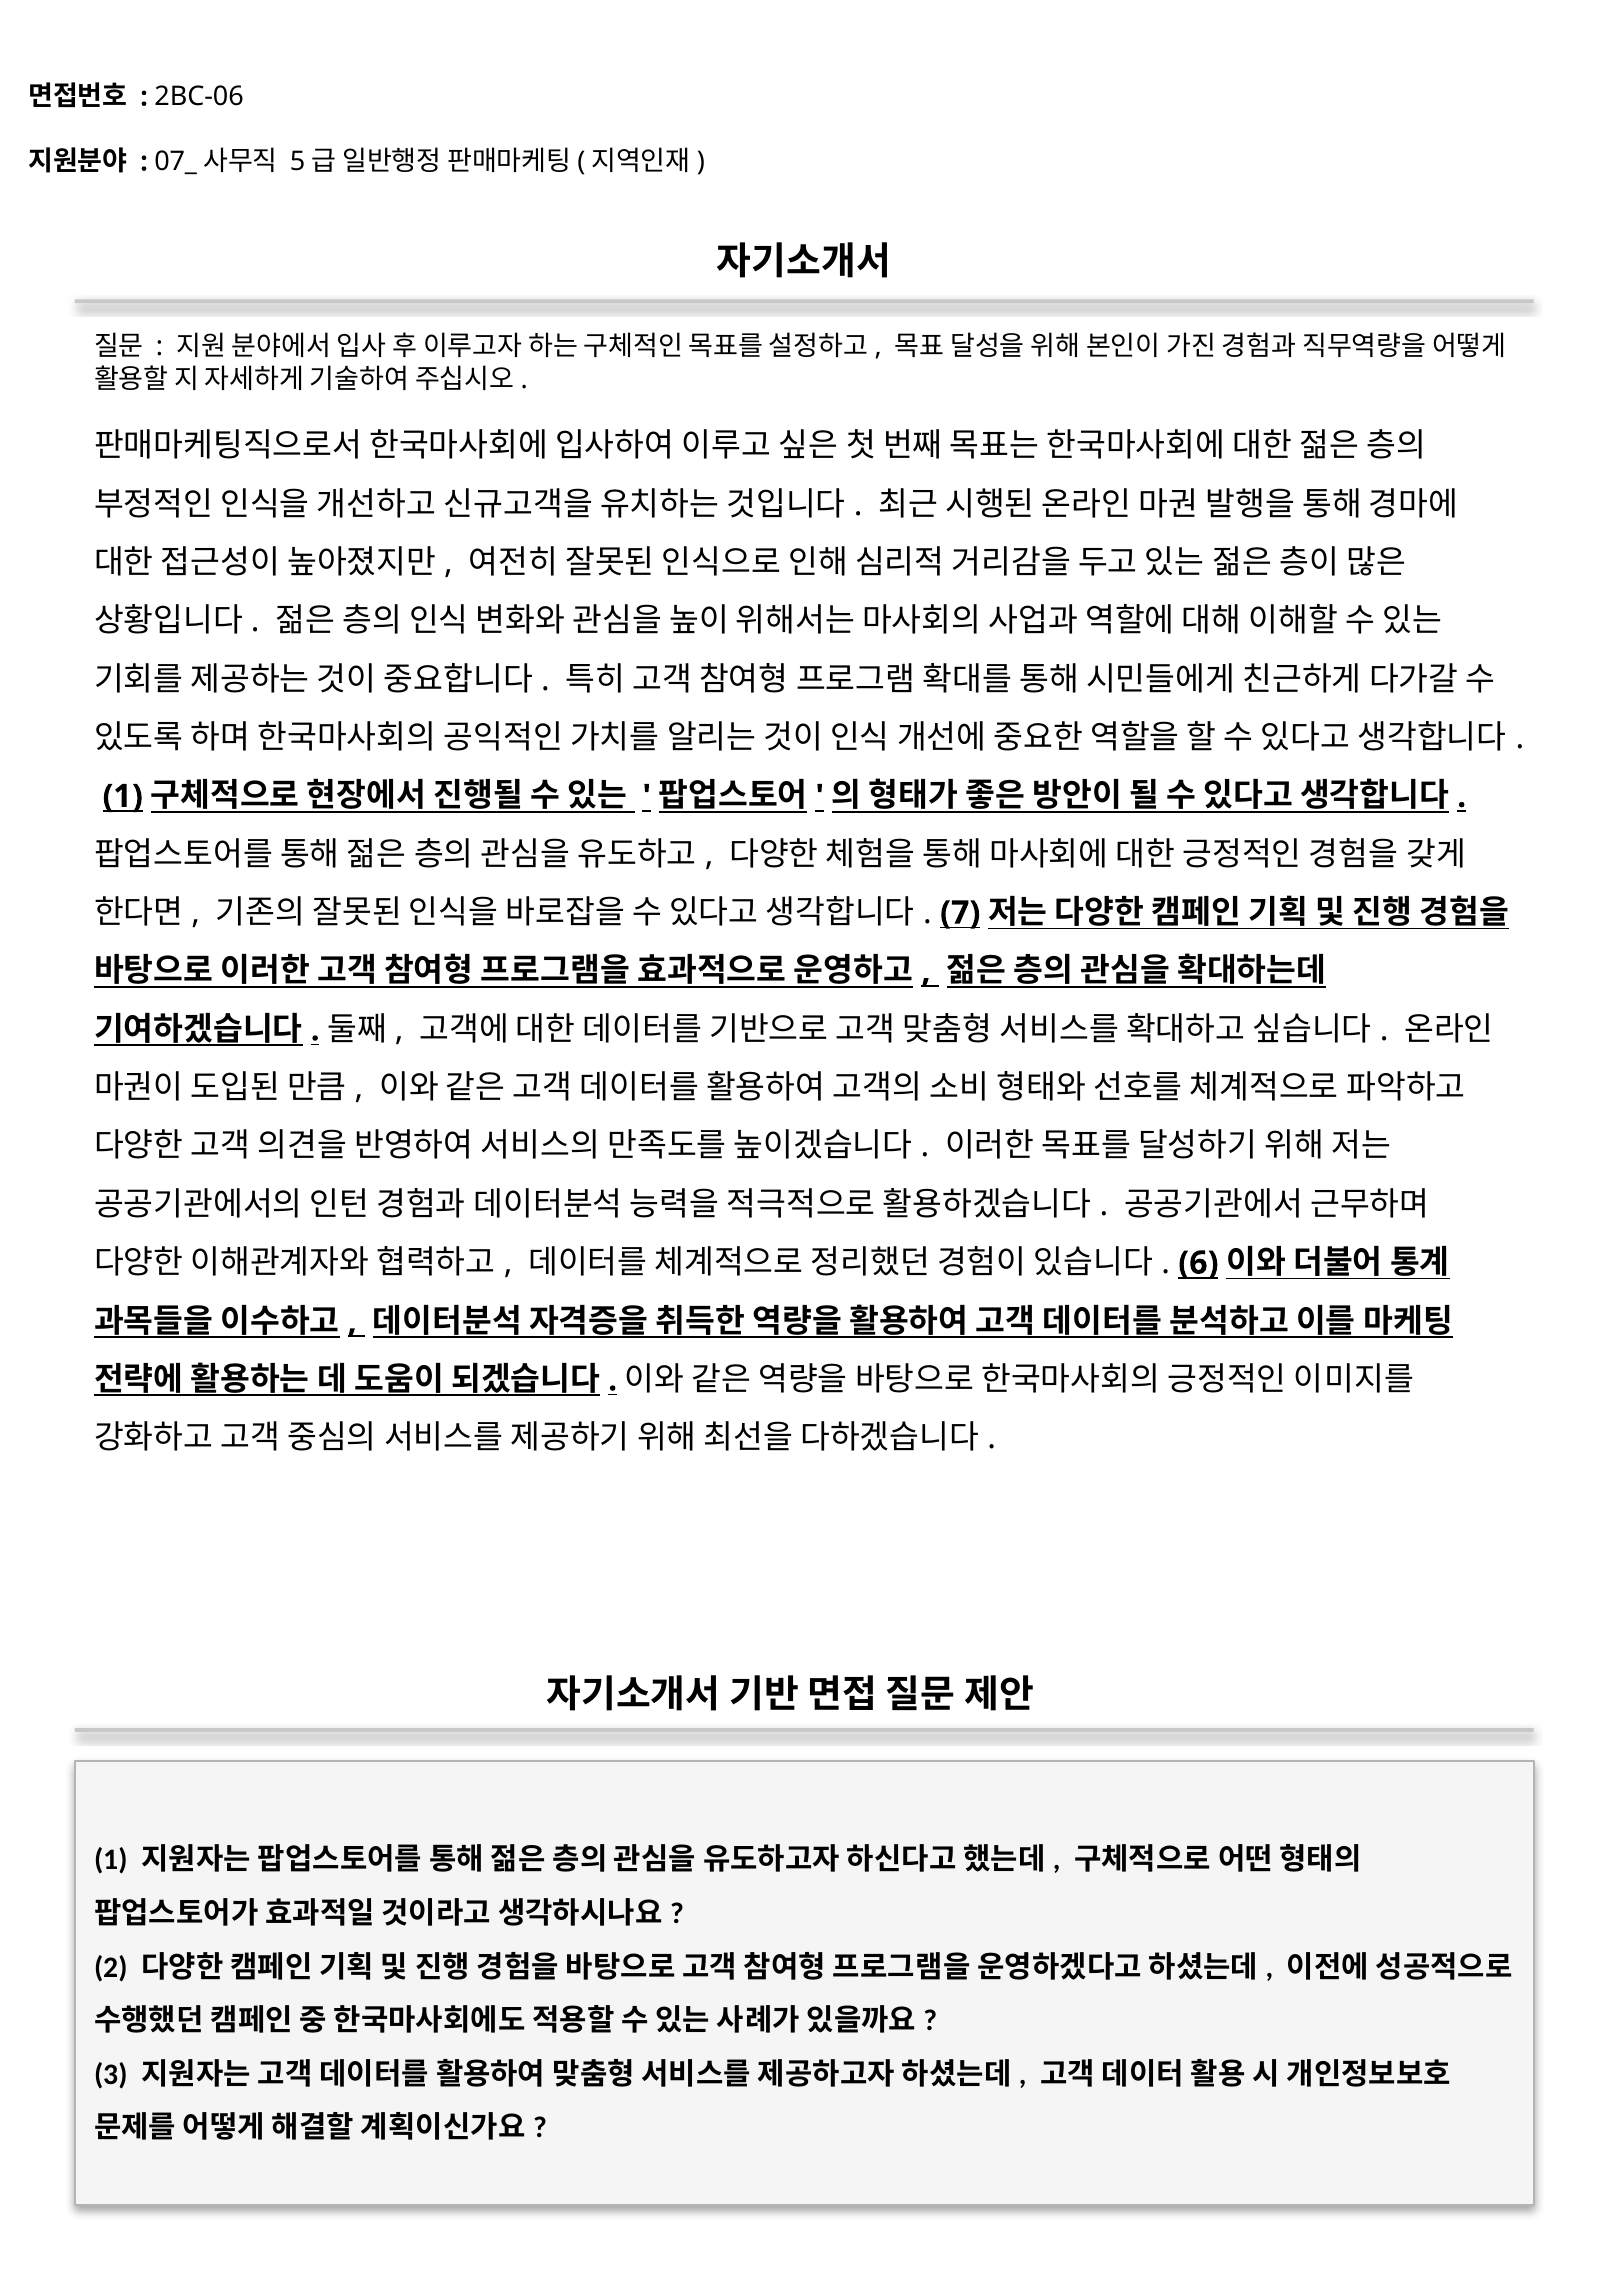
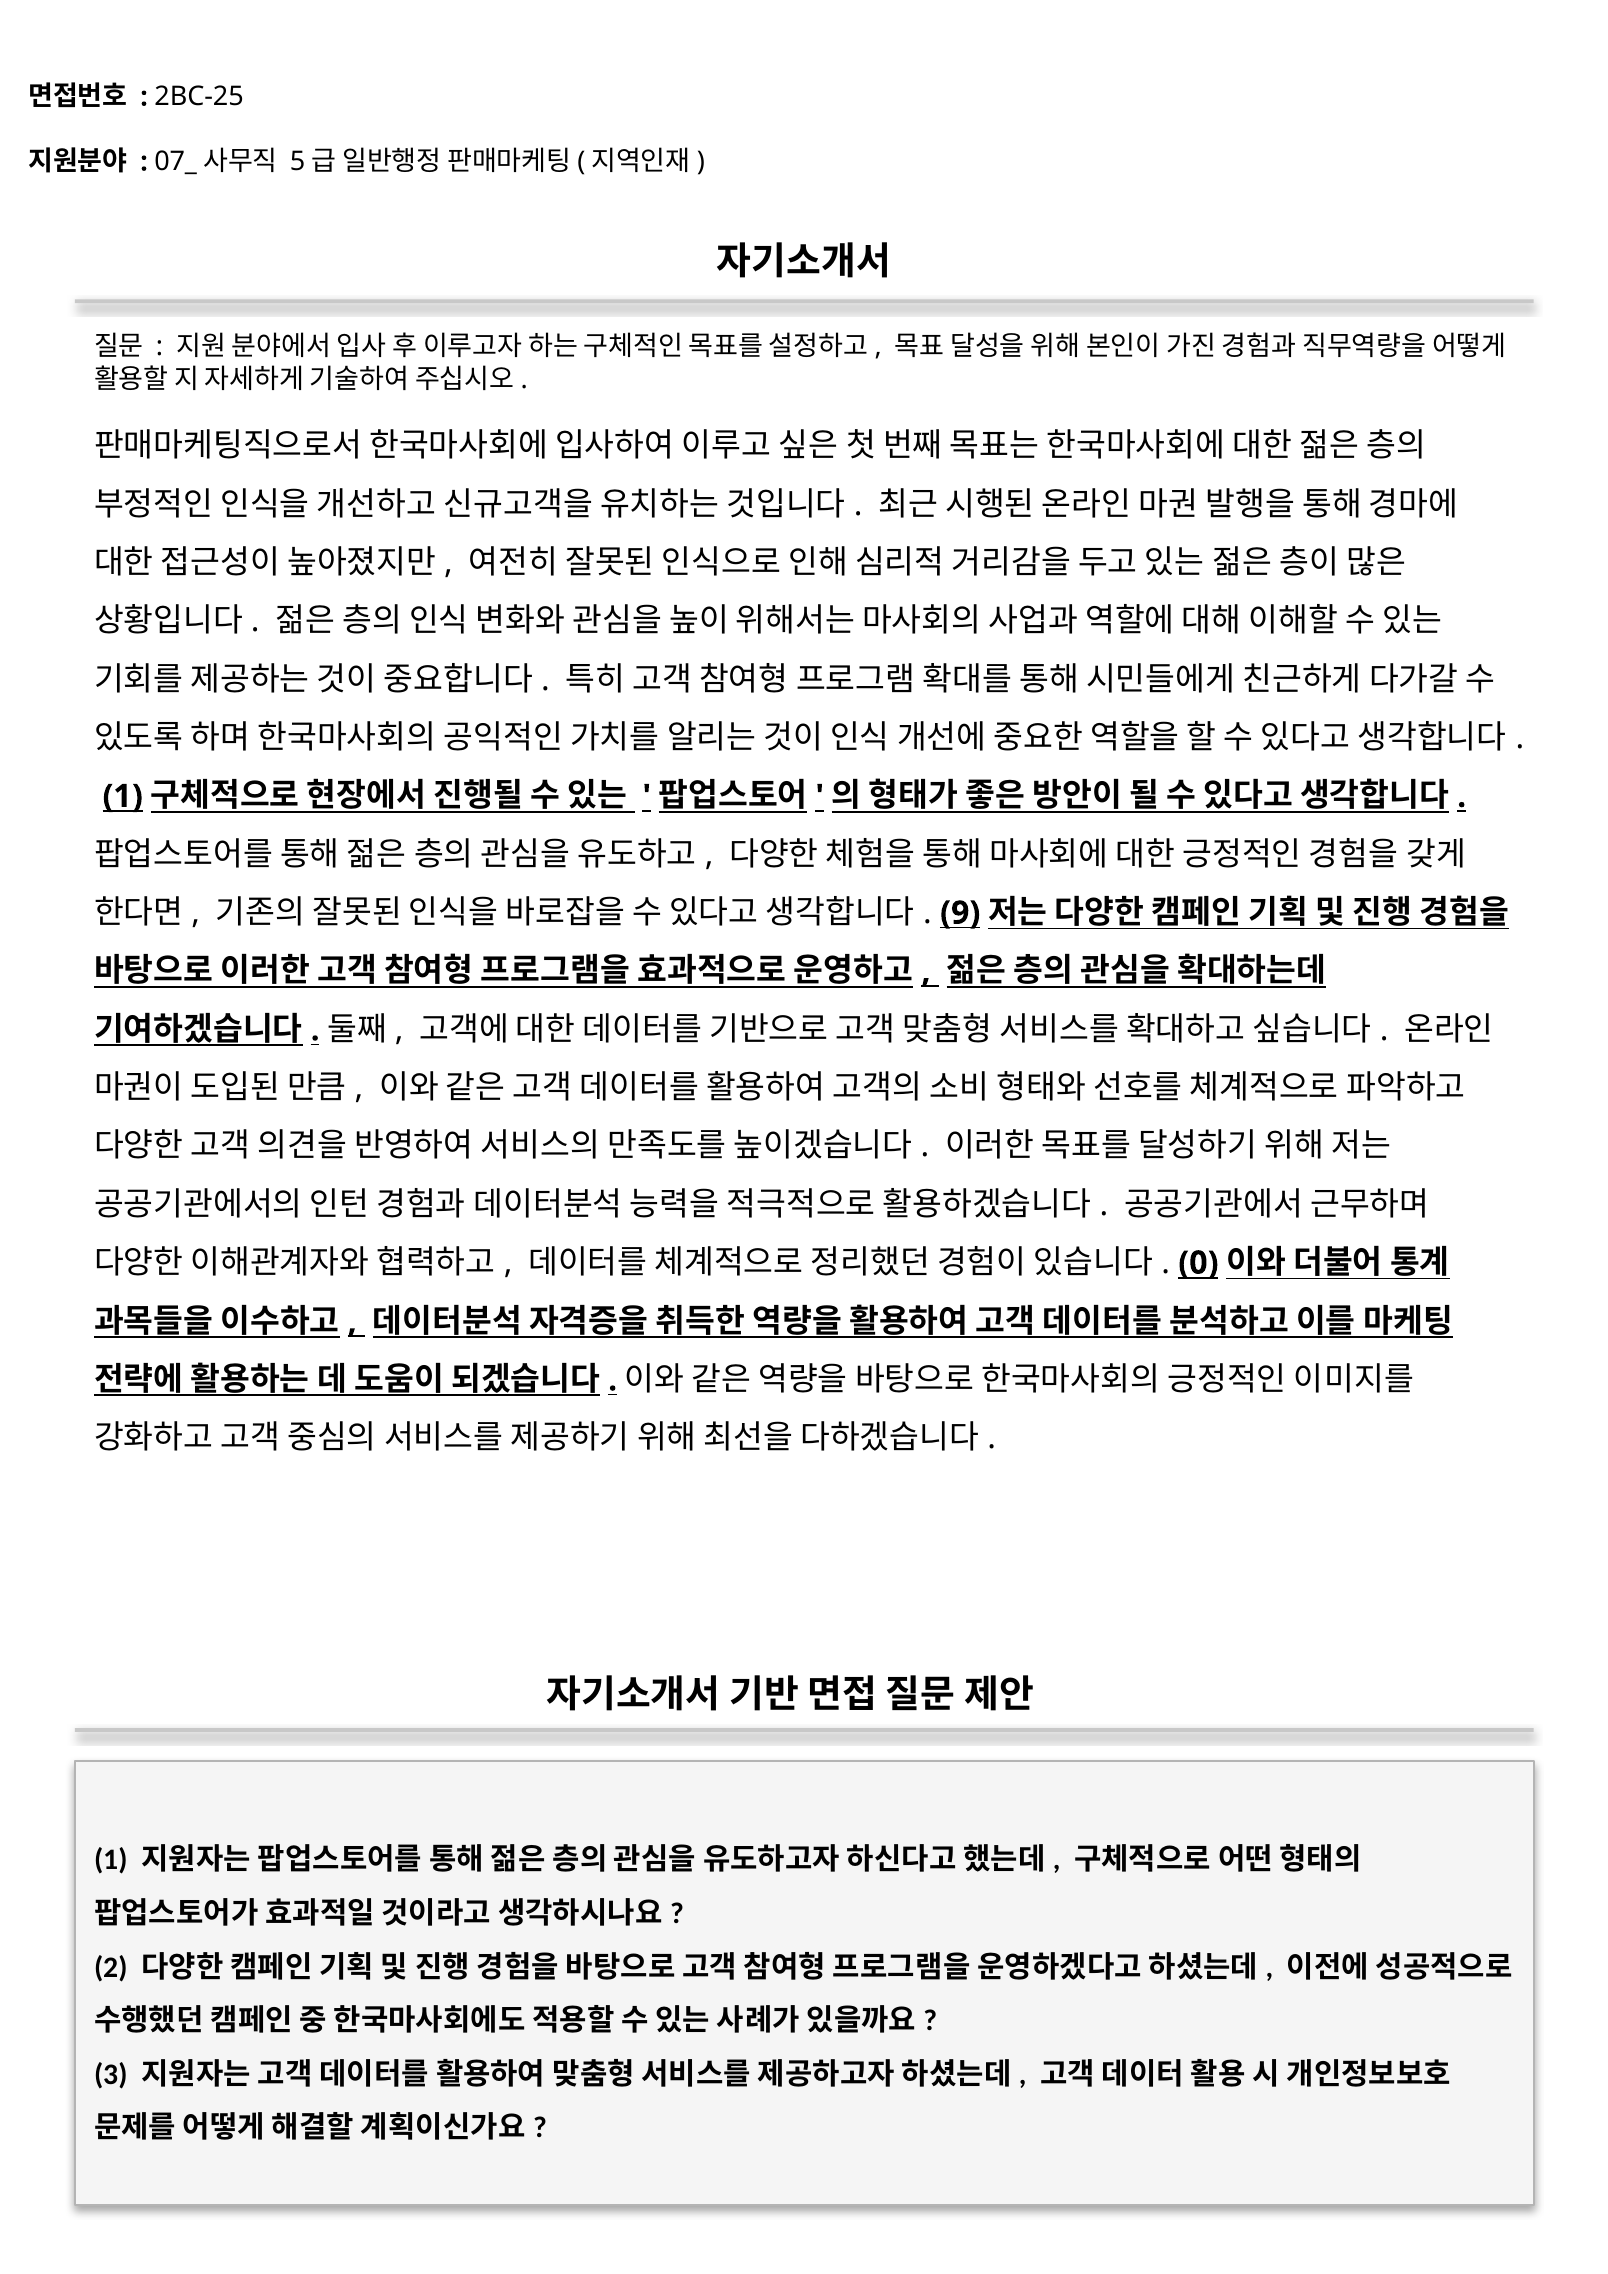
2BC-06: 2BC-06 -> 2BC-25
7: 7 -> 9
6: 6 -> 0
